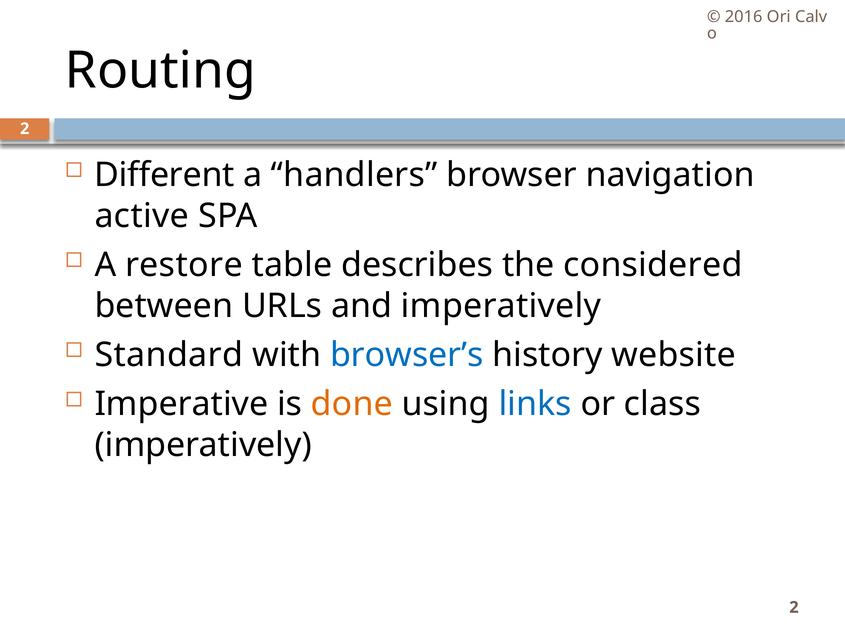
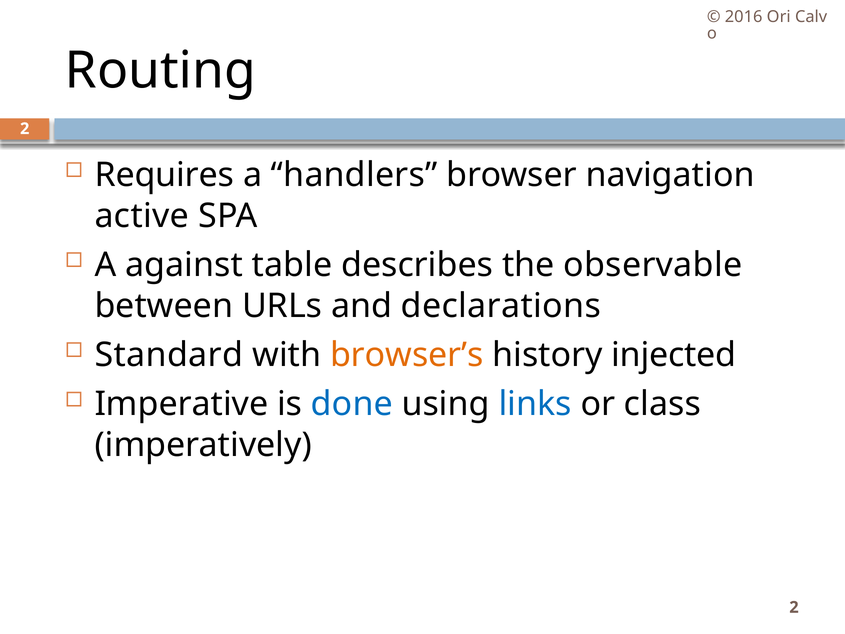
Different: Different -> Requires
restore: restore -> against
considered: considered -> observable
and imperatively: imperatively -> declarations
browser’s colour: blue -> orange
website: website -> injected
done colour: orange -> blue
